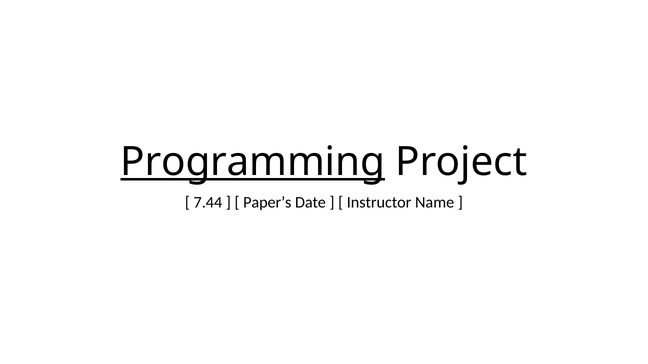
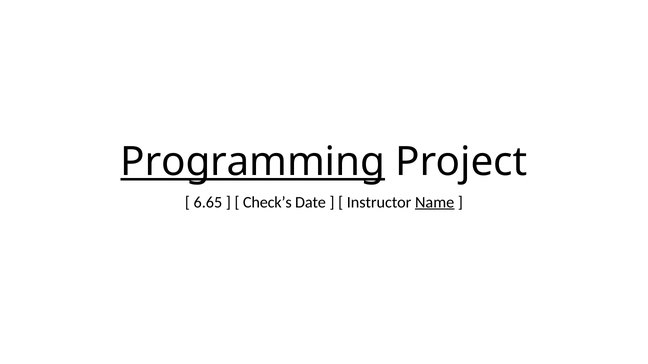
7.44: 7.44 -> 6.65
Paper’s: Paper’s -> Check’s
Name underline: none -> present
